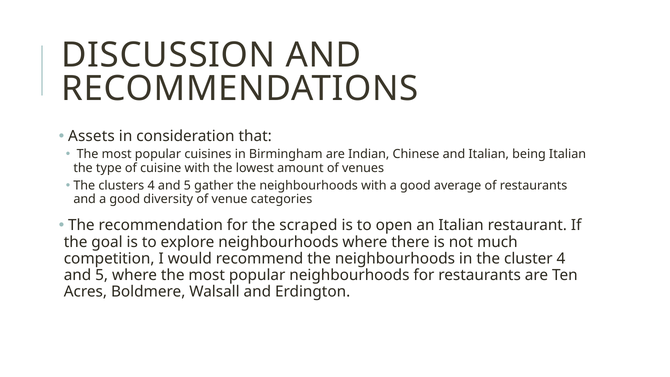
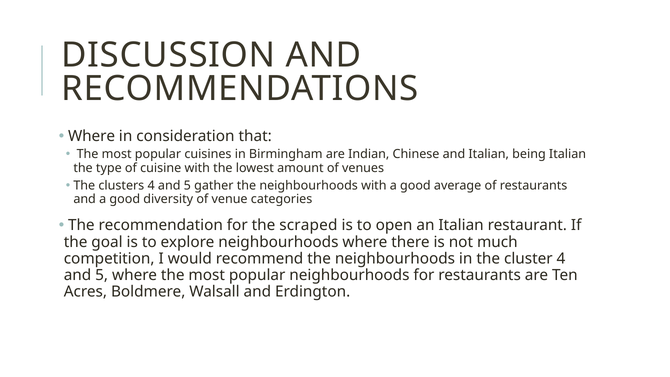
Assets at (91, 136): Assets -> Where
